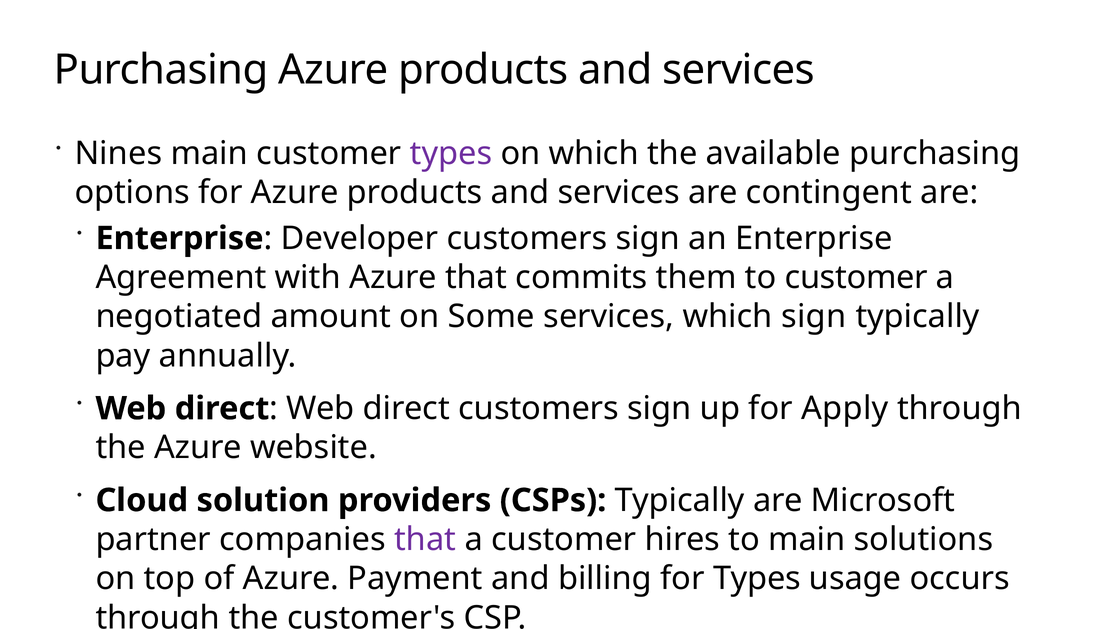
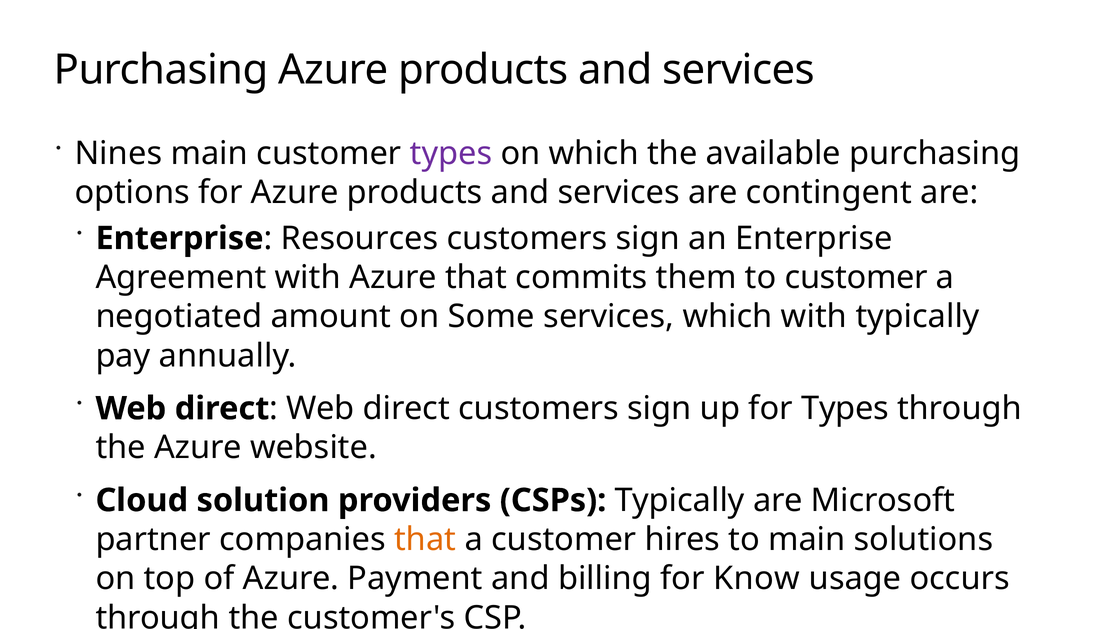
Developer: Developer -> Resources
which sign: sign -> with
for Apply: Apply -> Types
that at (425, 539) colour: purple -> orange
for Types: Types -> Know
